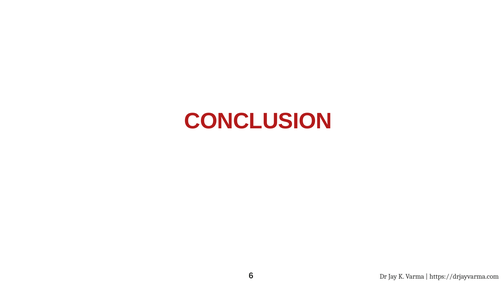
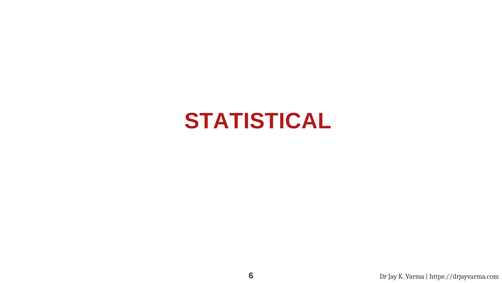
CONCLUSION: CONCLUSION -> STATISTICAL
